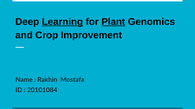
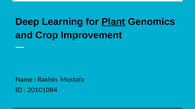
Learning underline: present -> none
